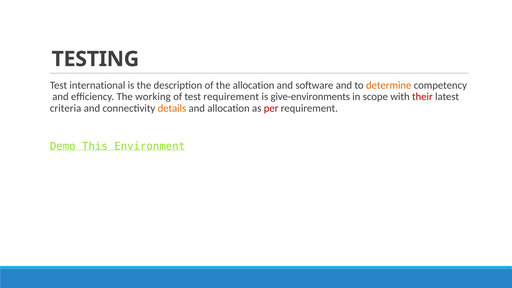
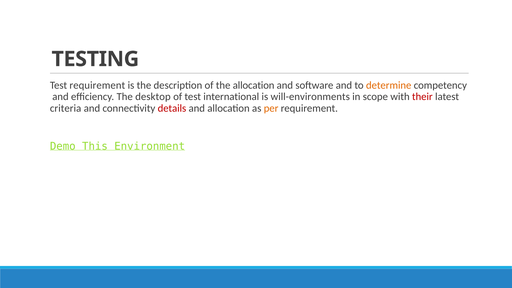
Test international: international -> requirement
working: working -> desktop
test requirement: requirement -> international
give-environments: give-environments -> will-environments
details colour: orange -> red
per colour: red -> orange
